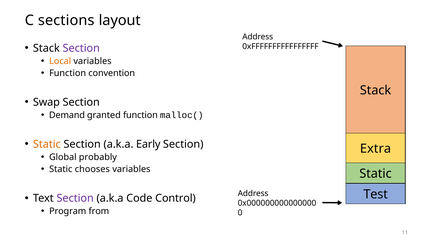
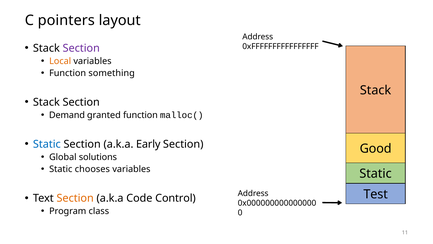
sections: sections -> pointers
convention: convention -> something
Swap at (46, 102): Swap -> Stack
Static at (47, 144) colour: orange -> blue
Extra: Extra -> Good
probably: probably -> solutions
Section at (75, 198) colour: purple -> orange
from: from -> class
